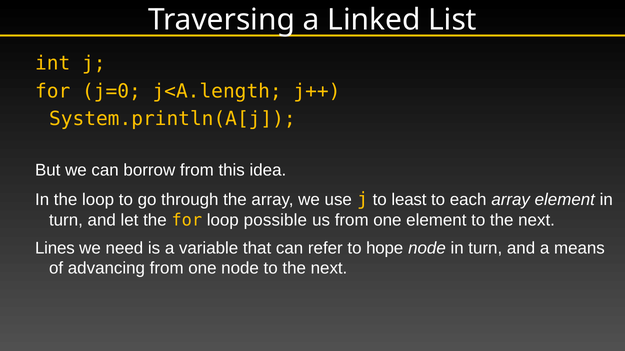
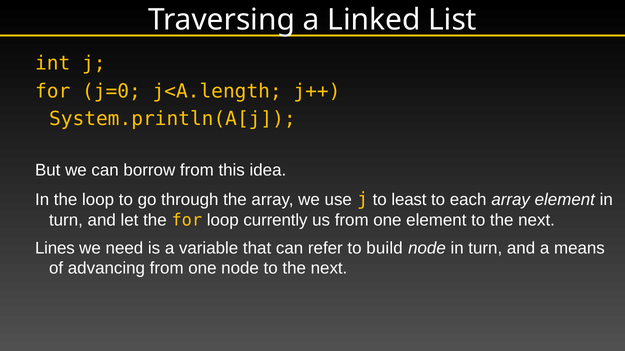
possible: possible -> currently
hope: hope -> build
